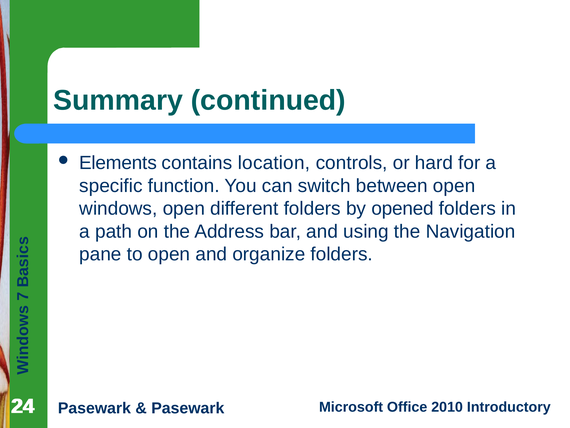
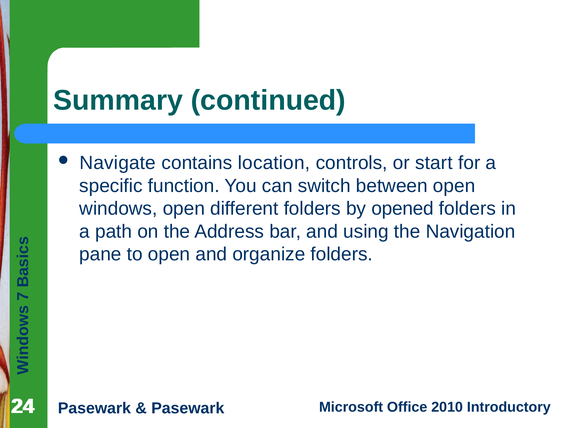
Elements: Elements -> Navigate
hard: hard -> start
